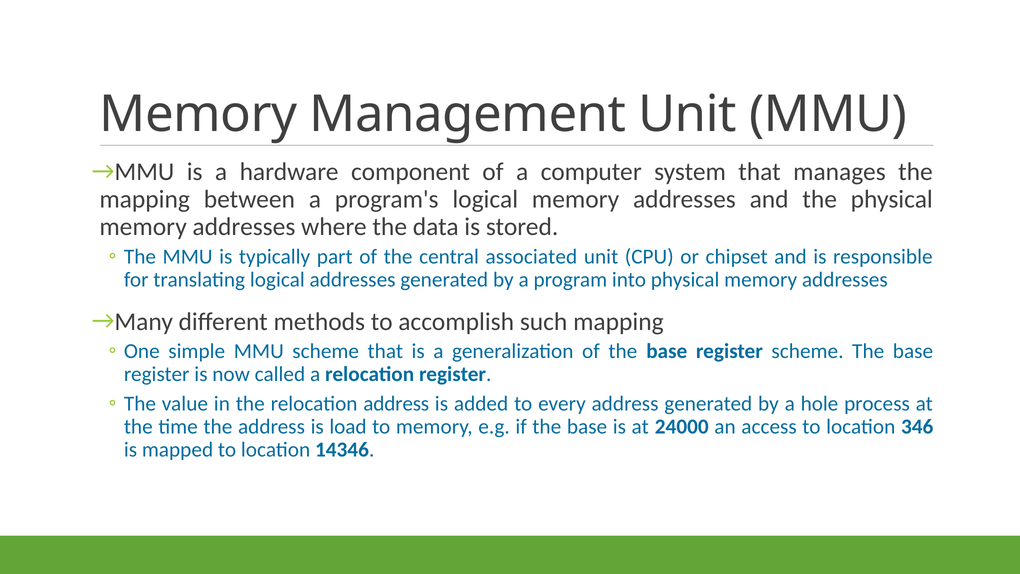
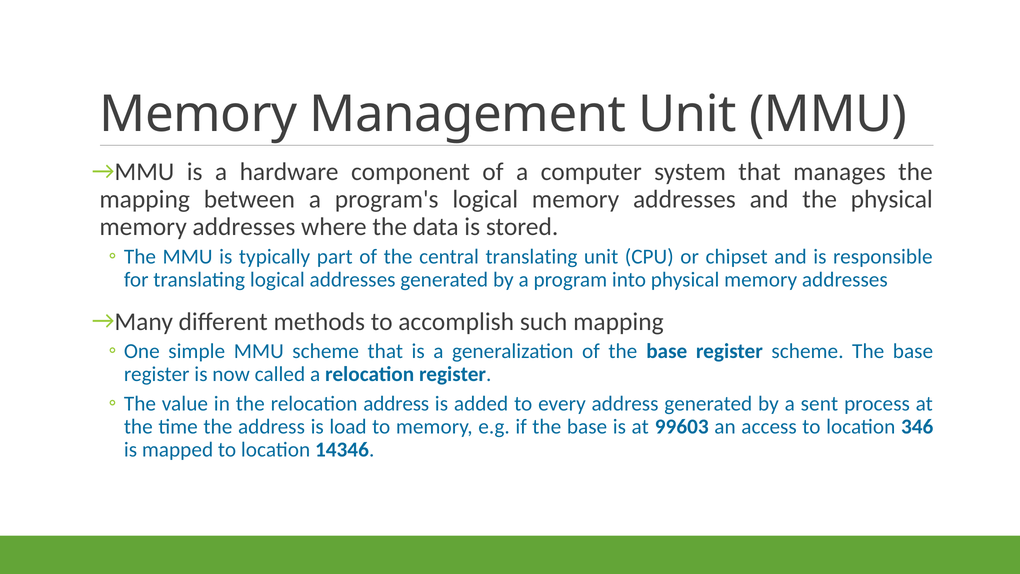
central associated: associated -> translating
hole: hole -> sent
24000: 24000 -> 99603
